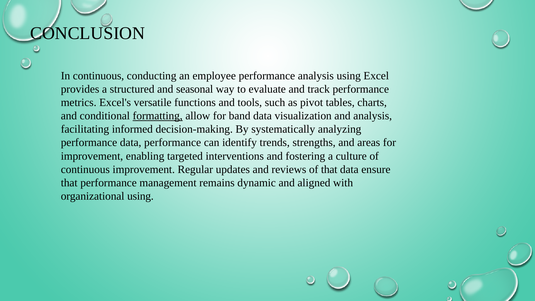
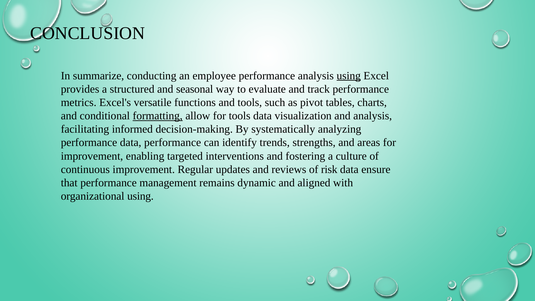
In continuous: continuous -> summarize
using at (349, 76) underline: none -> present
for band: band -> tools
of that: that -> risk
